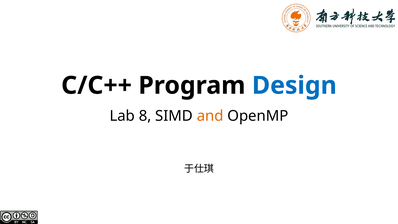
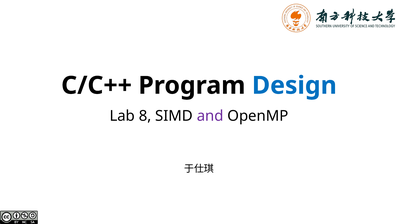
and colour: orange -> purple
